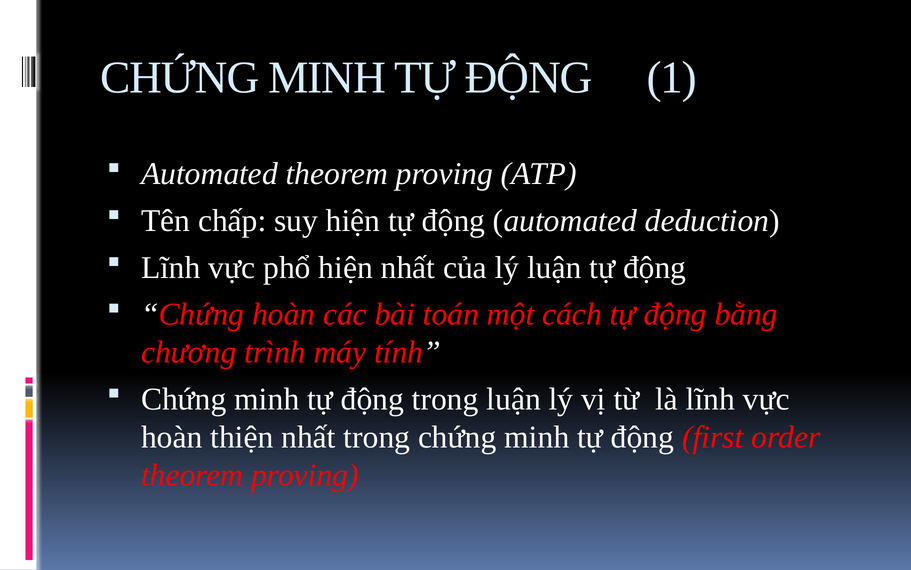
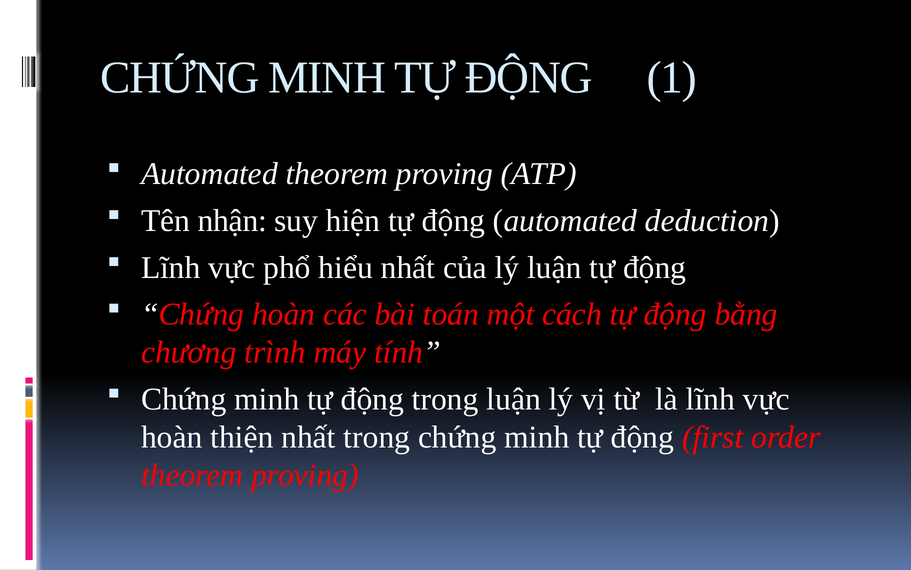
chấp: chấp -> nhận
phổ hiện: hiện -> hiểu
